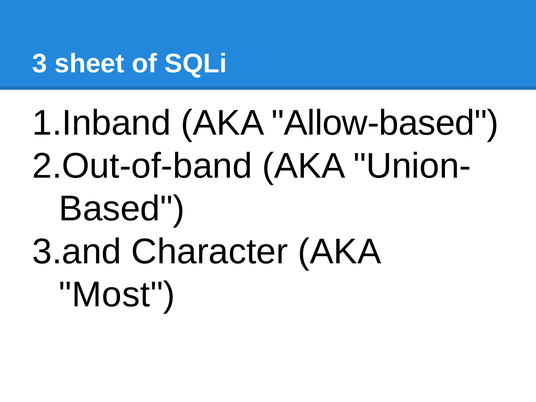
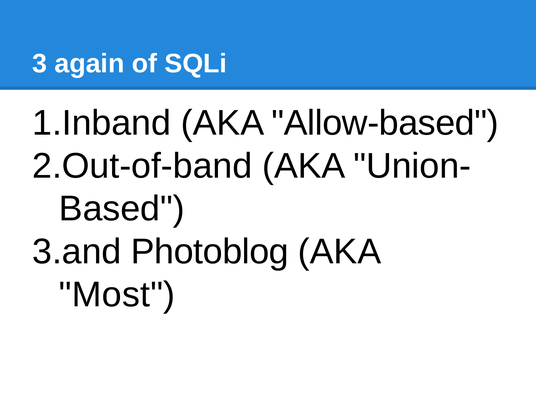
sheet: sheet -> again
Character: Character -> Photoblog
